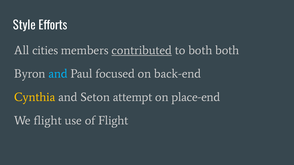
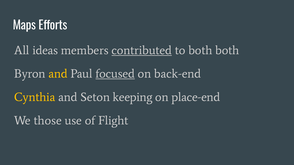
Style: Style -> Maps
cities: cities -> ideas
and at (58, 74) colour: light blue -> yellow
focused underline: none -> present
attempt: attempt -> keeping
We flight: flight -> those
